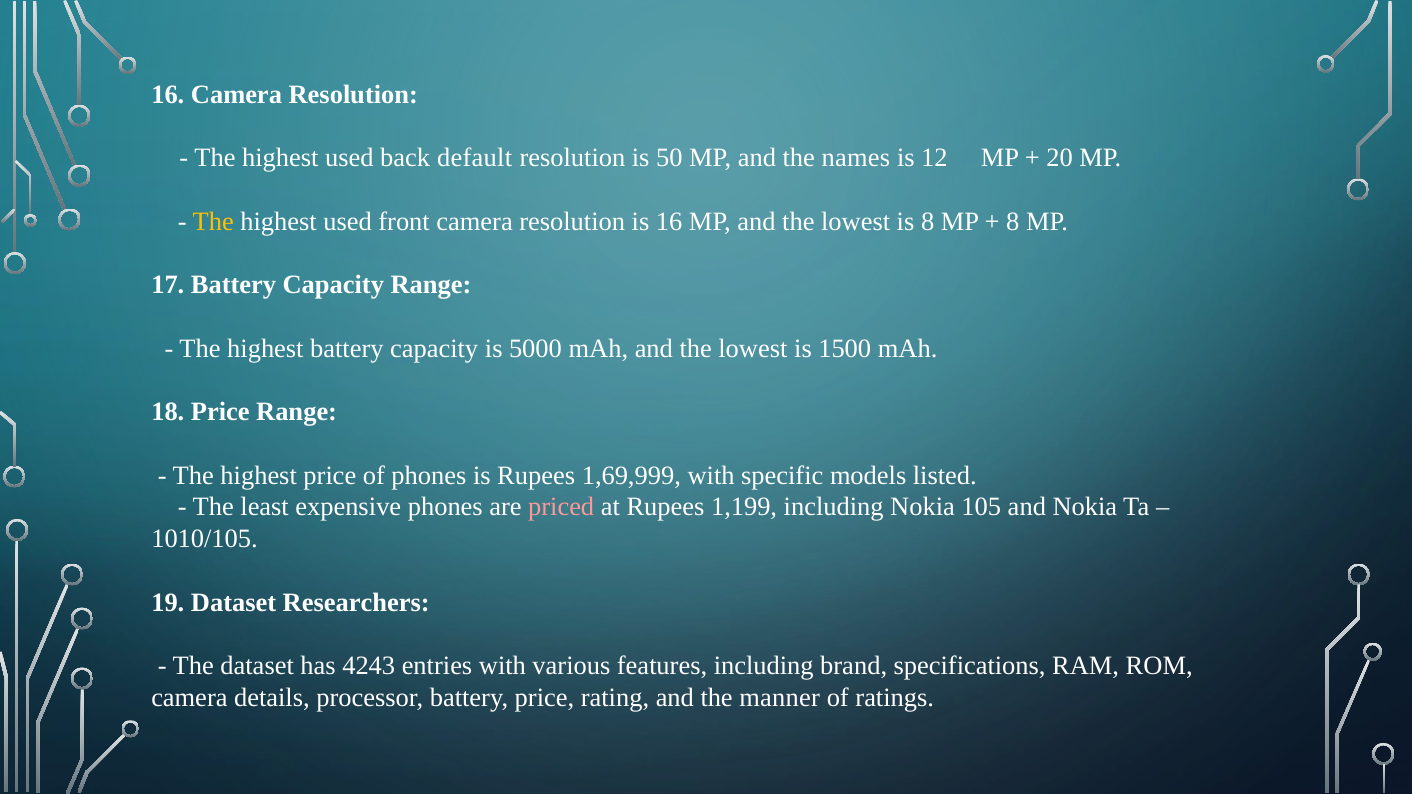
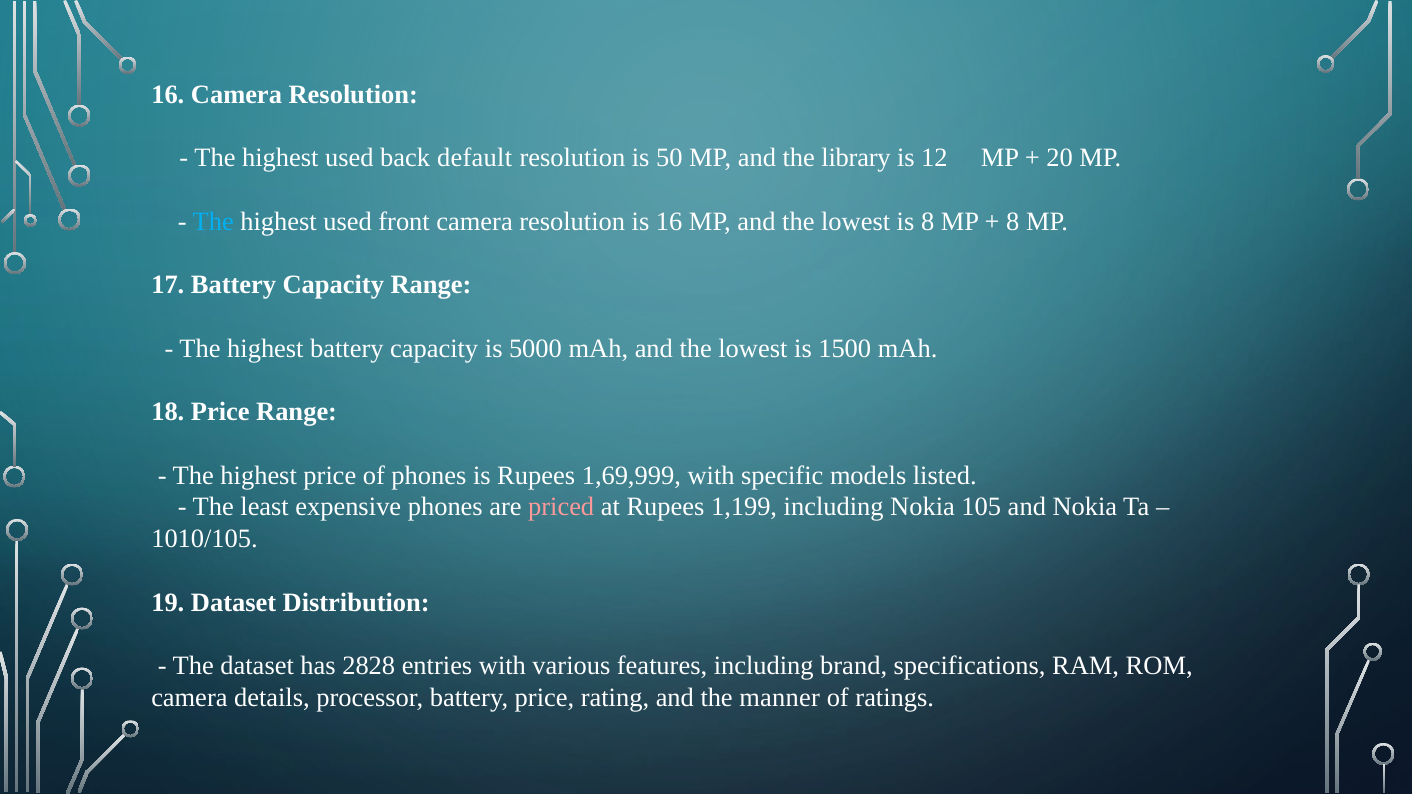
names: names -> library
The at (213, 221) colour: yellow -> light blue
Researchers: Researchers -> Distribution
4243: 4243 -> 2828
